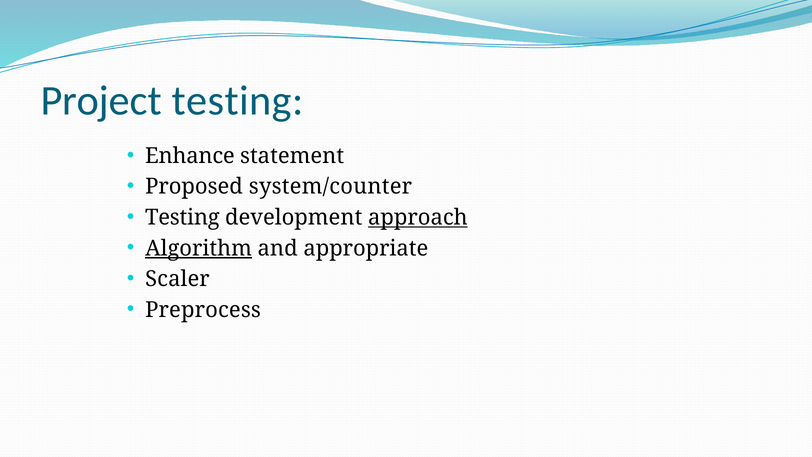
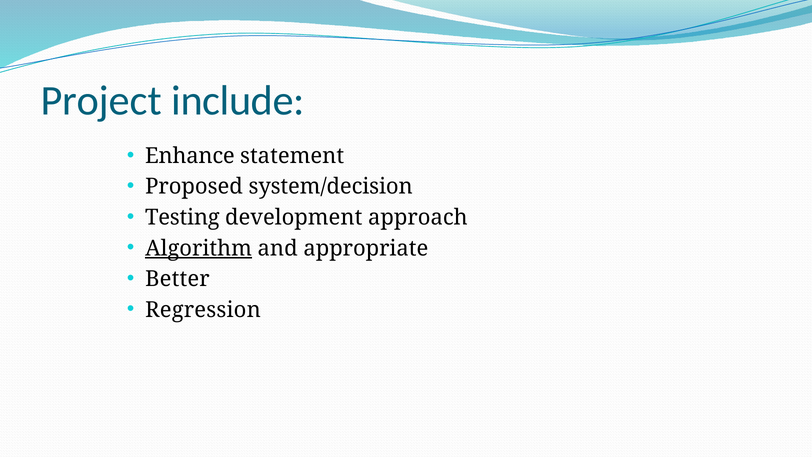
Project testing: testing -> include
system/counter: system/counter -> system/decision
approach underline: present -> none
Scaler: Scaler -> Better
Preprocess: Preprocess -> Regression
